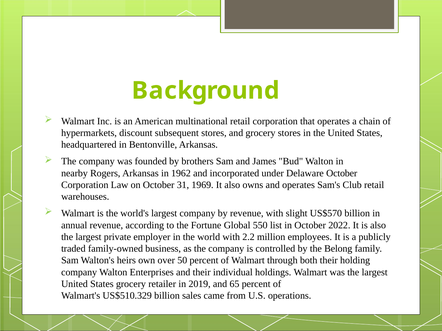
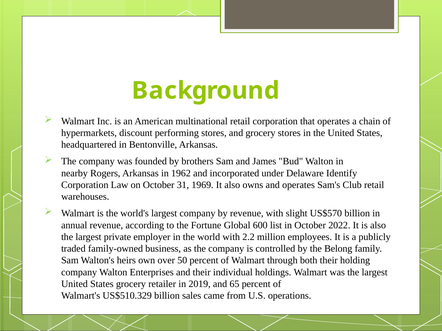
subsequent: subsequent -> performing
Delaware October: October -> Identify
550: 550 -> 600
